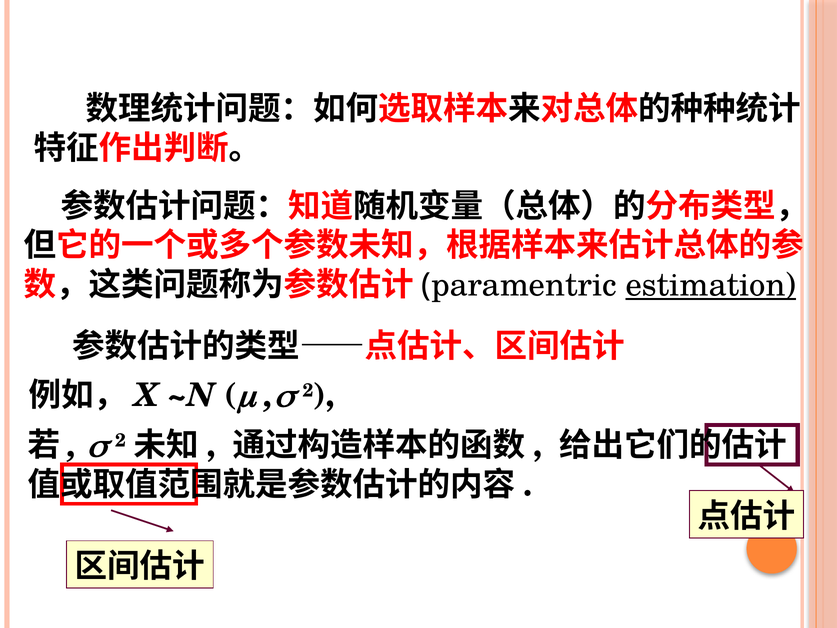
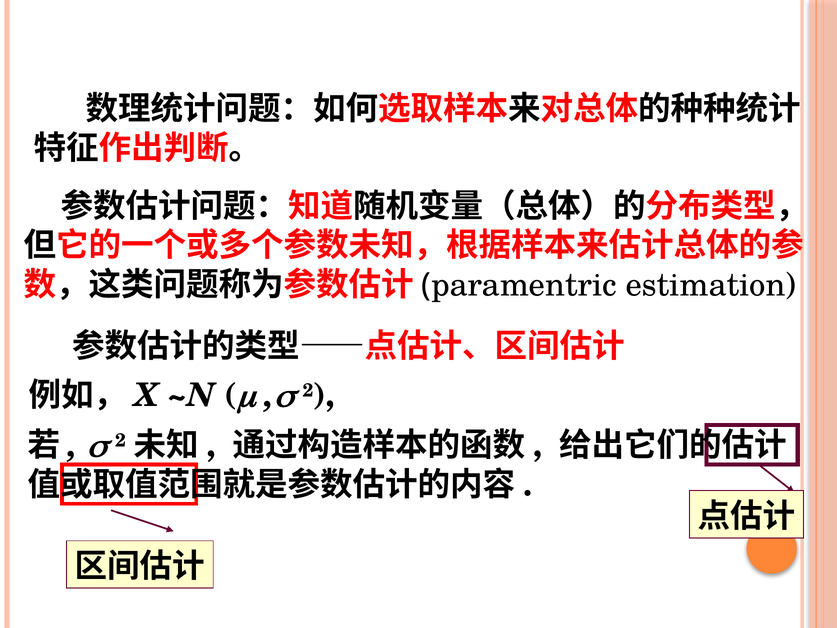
estimation underline: present -> none
